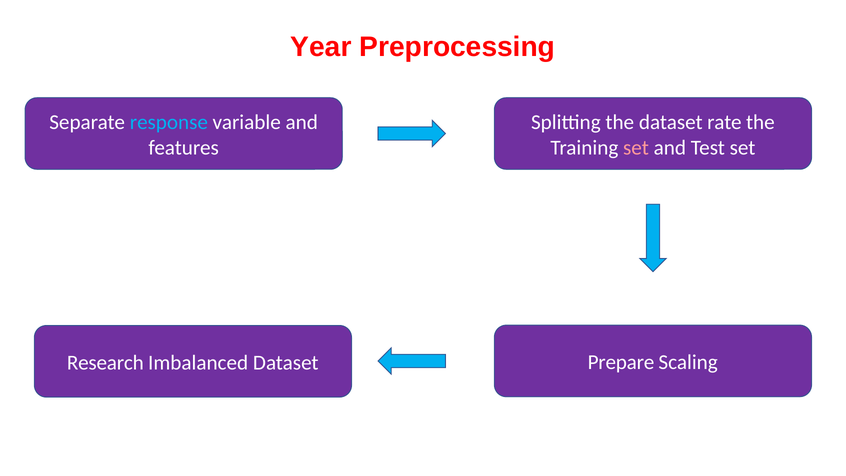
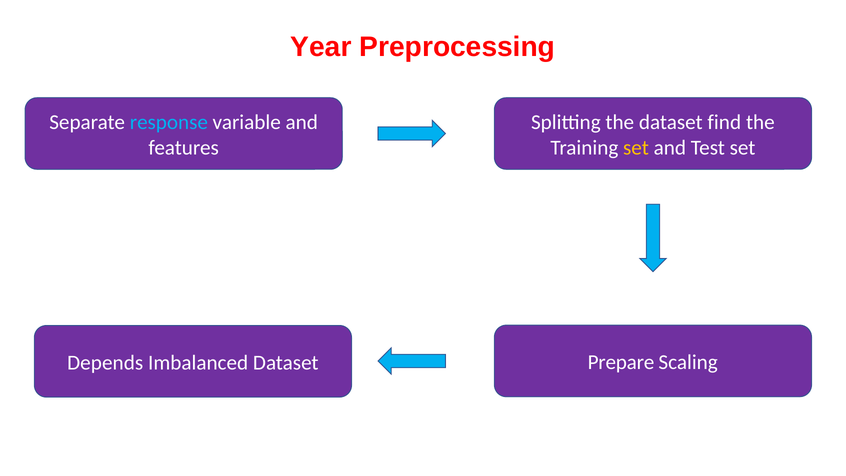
rate: rate -> find
set at (636, 148) colour: pink -> yellow
Research: Research -> Depends
